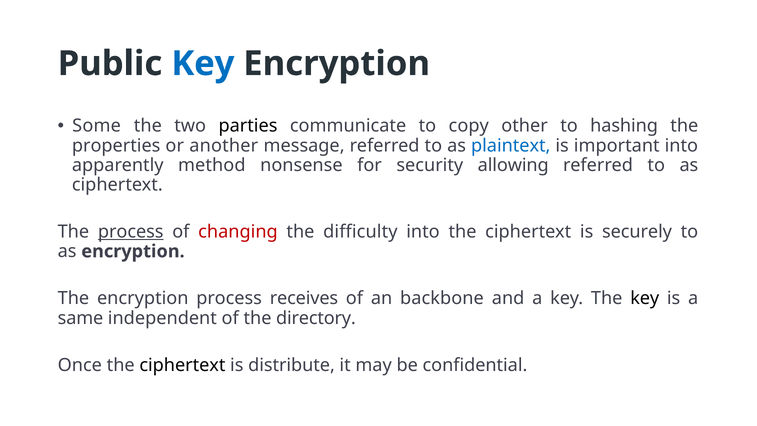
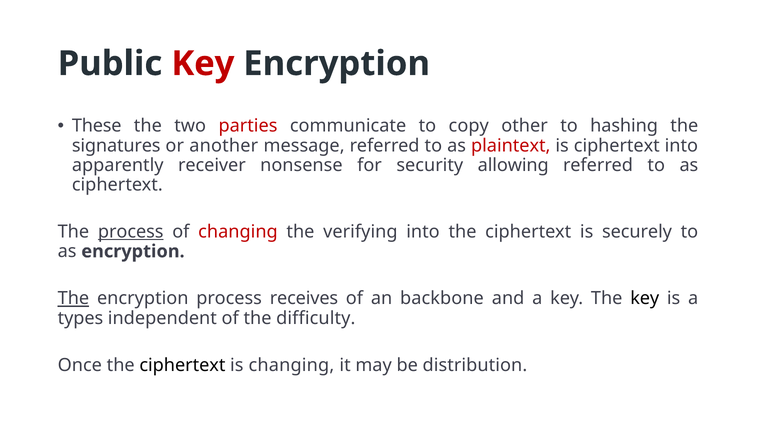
Key at (203, 64) colour: blue -> red
Some: Some -> These
parties colour: black -> red
properties: properties -> signatures
plaintext colour: blue -> red
is important: important -> ciphertext
method: method -> receiver
difficulty: difficulty -> verifying
The at (73, 298) underline: none -> present
same: same -> types
directory: directory -> difficulty
is distribute: distribute -> changing
confidential: confidential -> distribution
